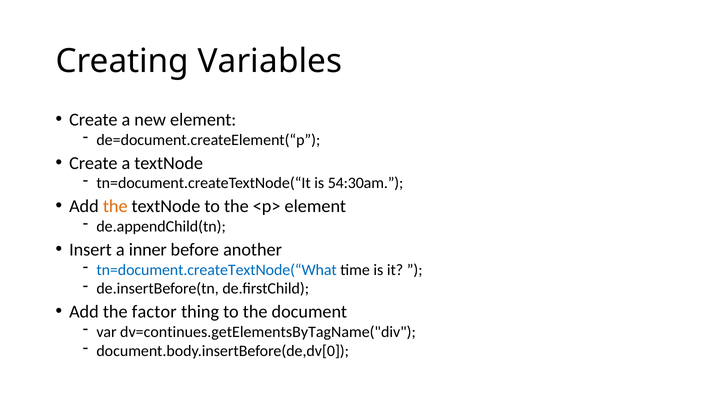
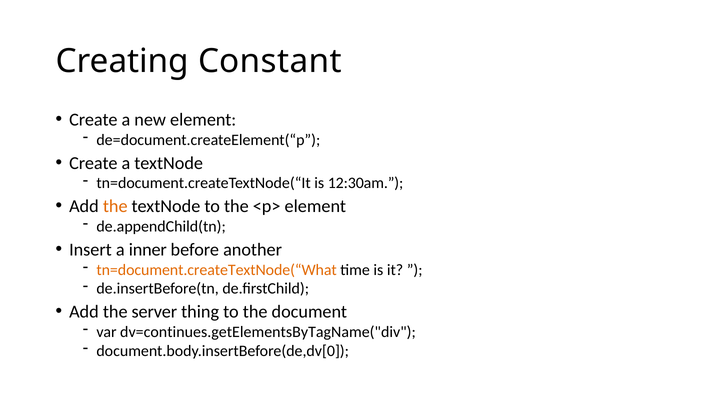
Variables: Variables -> Constant
54:30am: 54:30am -> 12:30am
tn=document.createTextNode(“What colour: blue -> orange
factor: factor -> server
